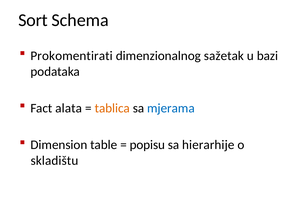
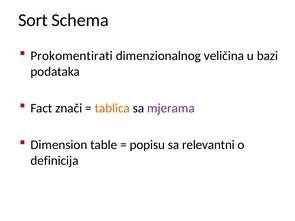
sažetak: sažetak -> veličina
alata: alata -> znači
mjerama colour: blue -> purple
hierarhije: hierarhije -> relevantni
skladištu: skladištu -> definicija
